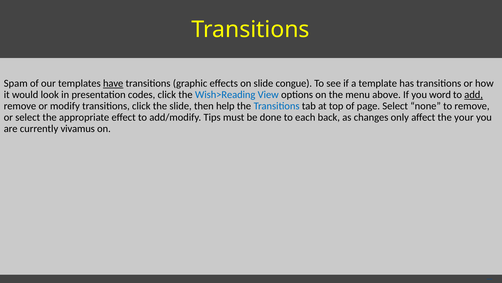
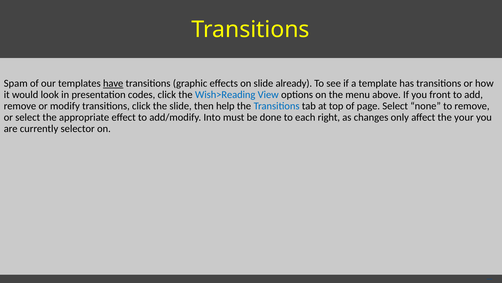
congue: congue -> already
word: word -> front
add underline: present -> none
Tips: Tips -> Into
back: back -> right
vivamus: vivamus -> selector
